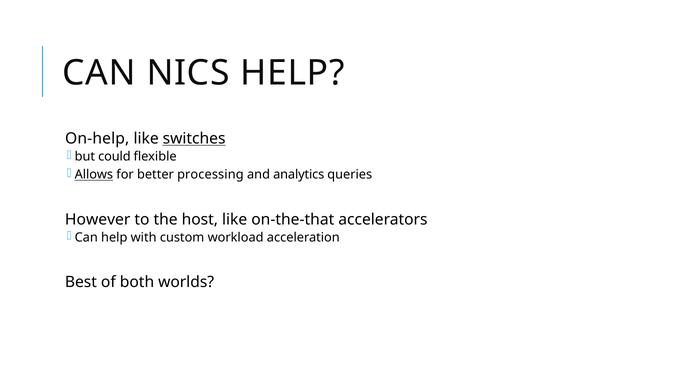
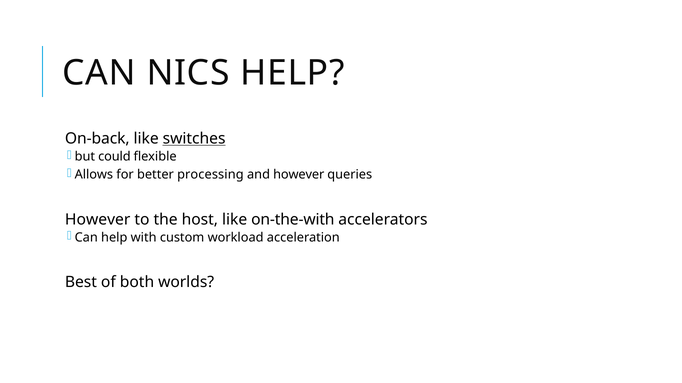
On-help: On-help -> On-back
Allows underline: present -> none
and analytics: analytics -> however
on-the-that: on-the-that -> on-the-with
